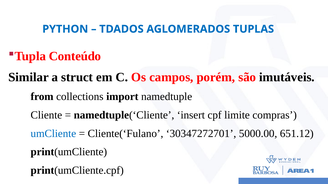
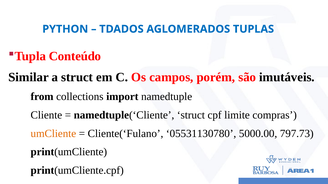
namedtuple(‘Cliente insert: insert -> struct
umCliente colour: blue -> orange
30347272701: 30347272701 -> 05531130780
651.12: 651.12 -> 797.73
